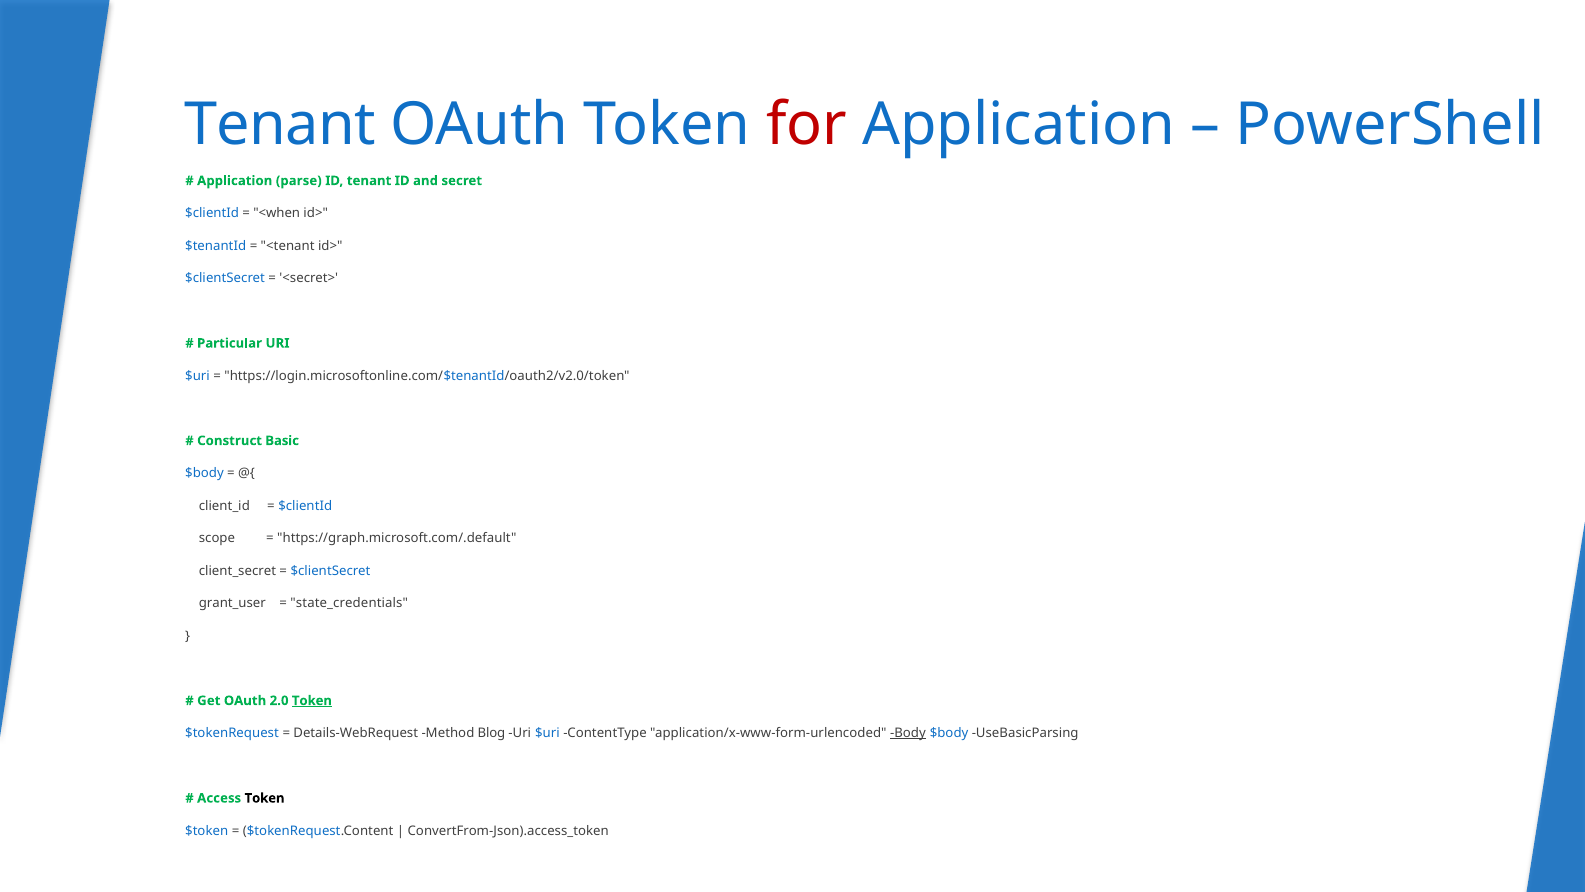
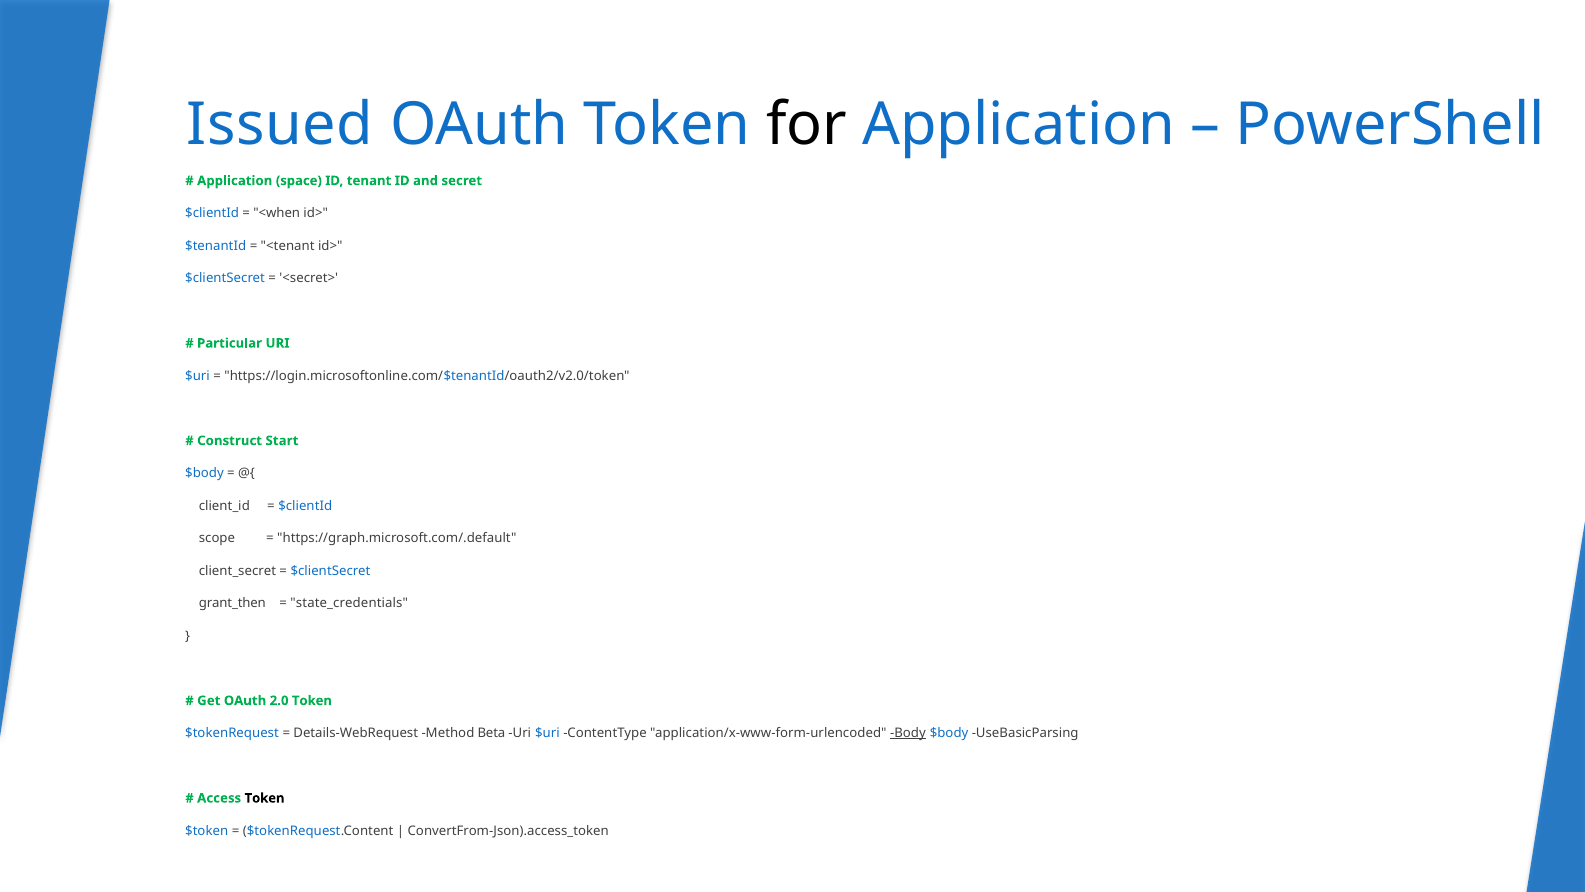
Tenant at (280, 125): Tenant -> Issued
for colour: red -> black
parse: parse -> space
Basic: Basic -> Start
grant_user: grant_user -> grant_then
Token at (312, 700) underline: present -> none
Blog: Blog -> Beta
